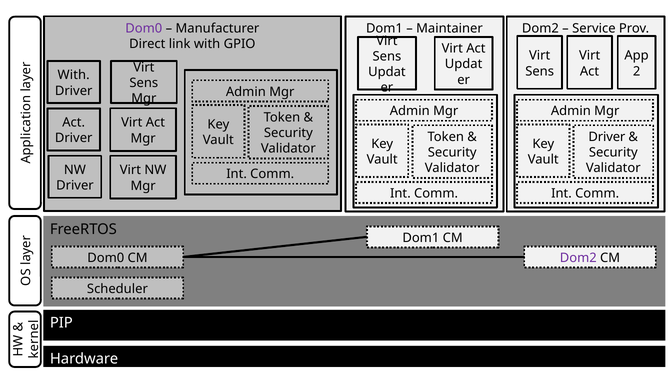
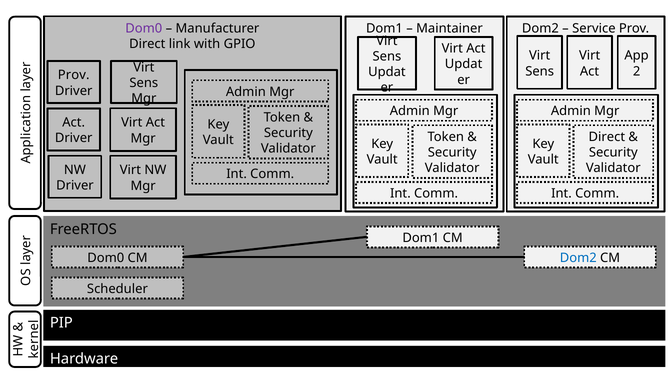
With at (74, 75): With -> Prov
Driver at (607, 137): Driver -> Direct
Dom2 at (578, 258) colour: purple -> blue
